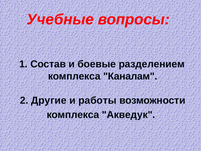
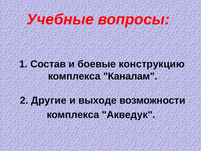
разделением: разделением -> конструкцию
работы: работы -> выходе
